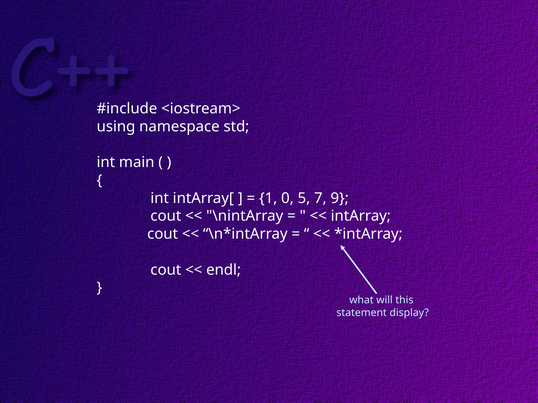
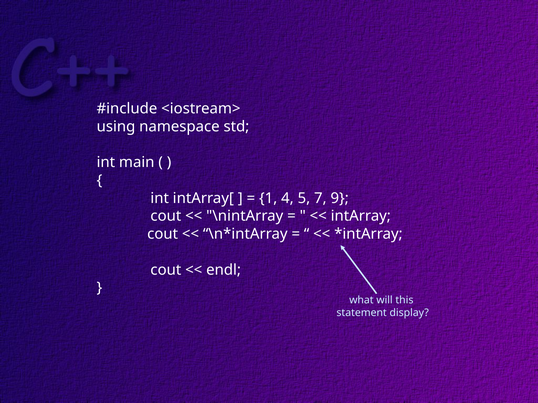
0: 0 -> 4
